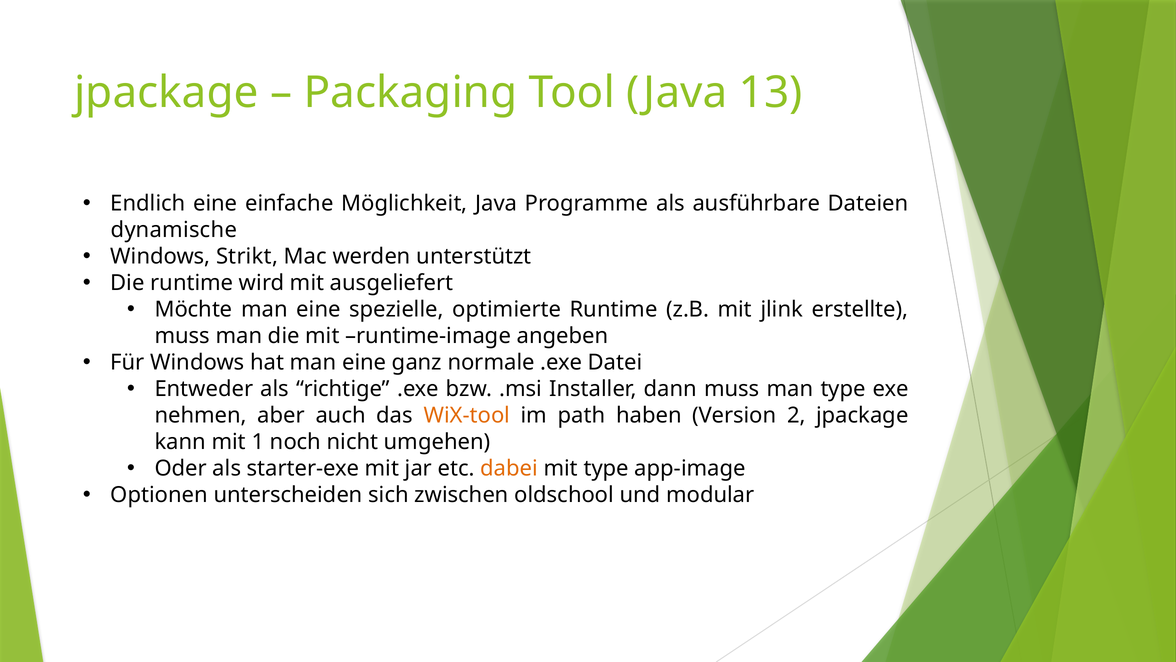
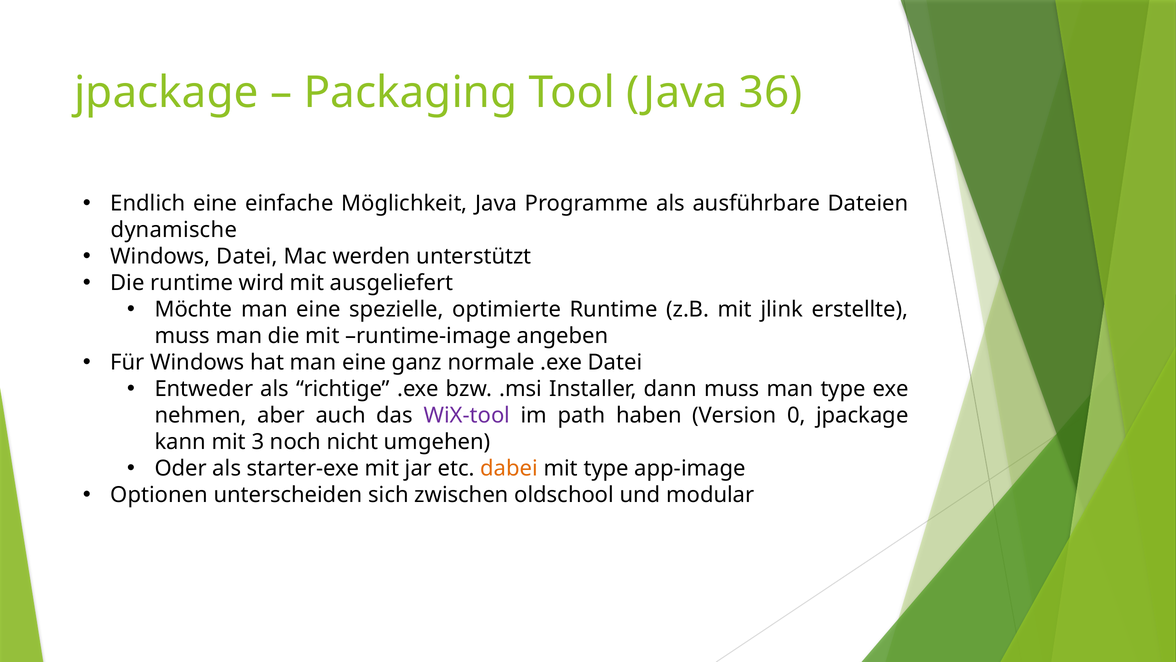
13: 13 -> 36
Windows Strikt: Strikt -> Datei
WiX-tool colour: orange -> purple
2: 2 -> 0
1: 1 -> 3
